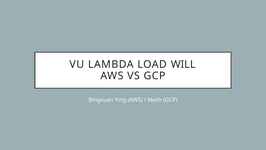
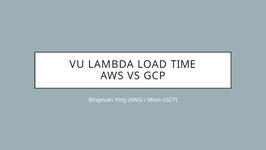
WILL: WILL -> TIME
